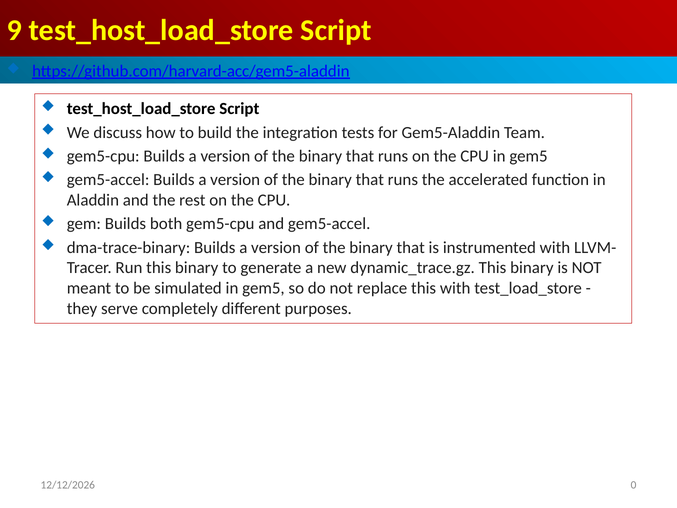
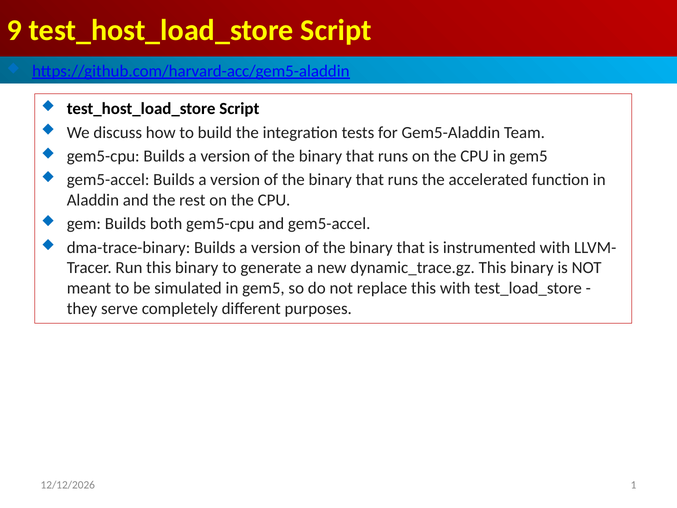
0: 0 -> 1
